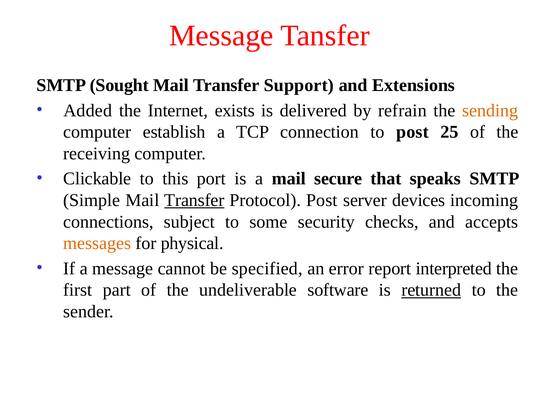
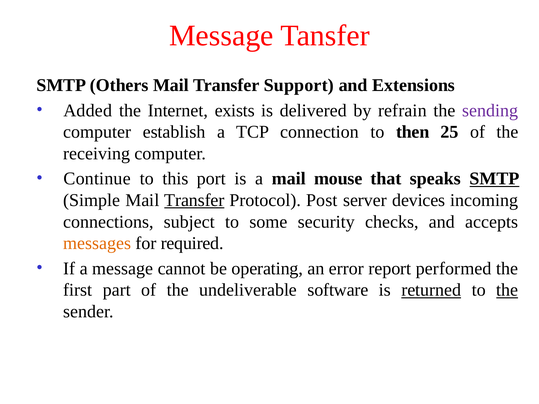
Sought: Sought -> Others
sending colour: orange -> purple
to post: post -> then
Clickable: Clickable -> Continue
secure: secure -> mouse
SMTP at (494, 179) underline: none -> present
physical: physical -> required
specified: specified -> operating
interpreted: interpreted -> performed
the at (507, 290) underline: none -> present
